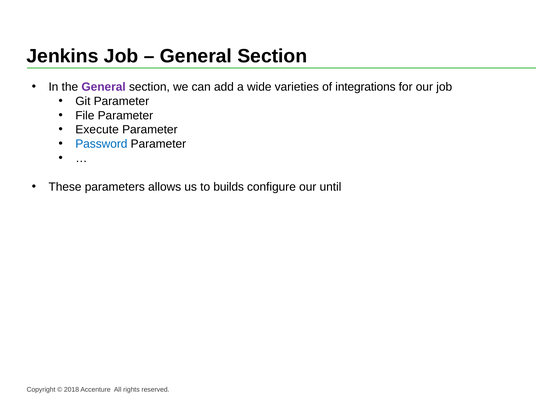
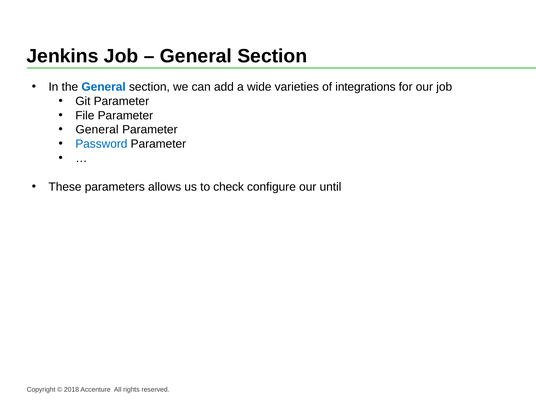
General at (104, 87) colour: purple -> blue
Execute at (97, 130): Execute -> General
builds: builds -> check
